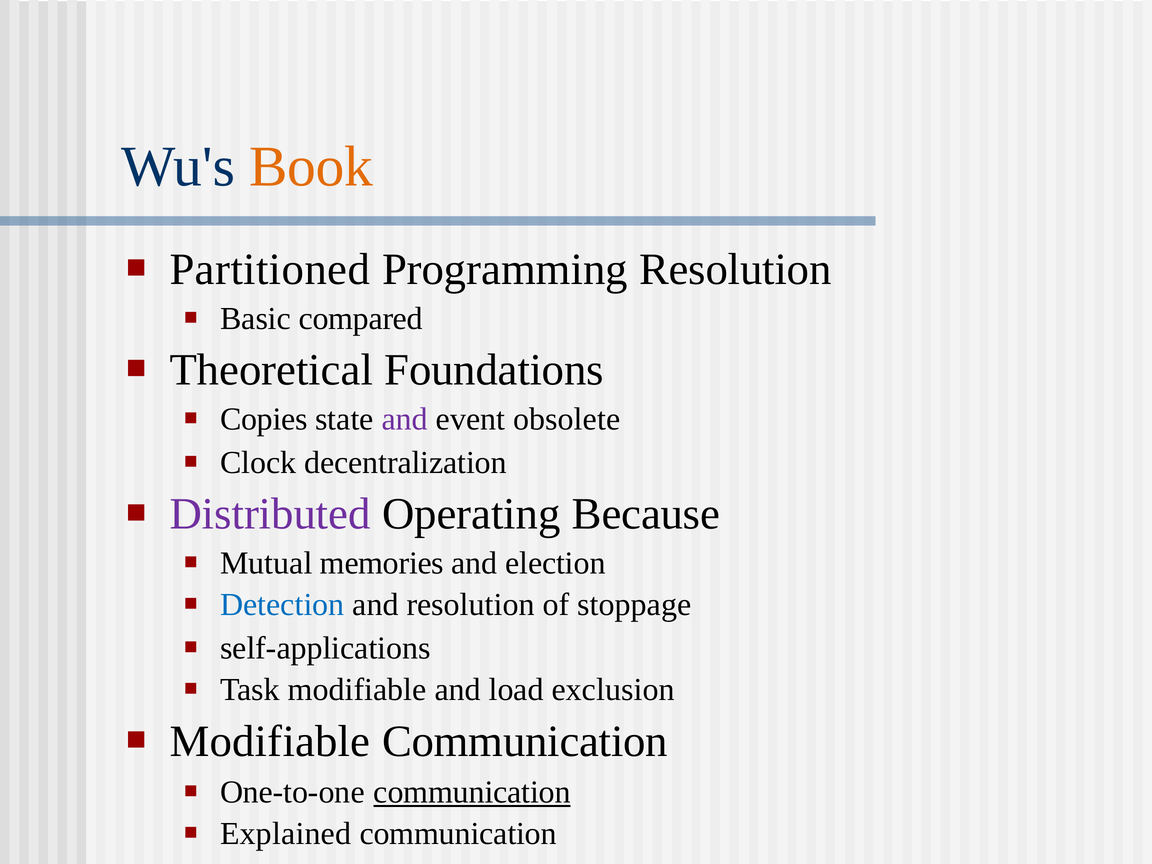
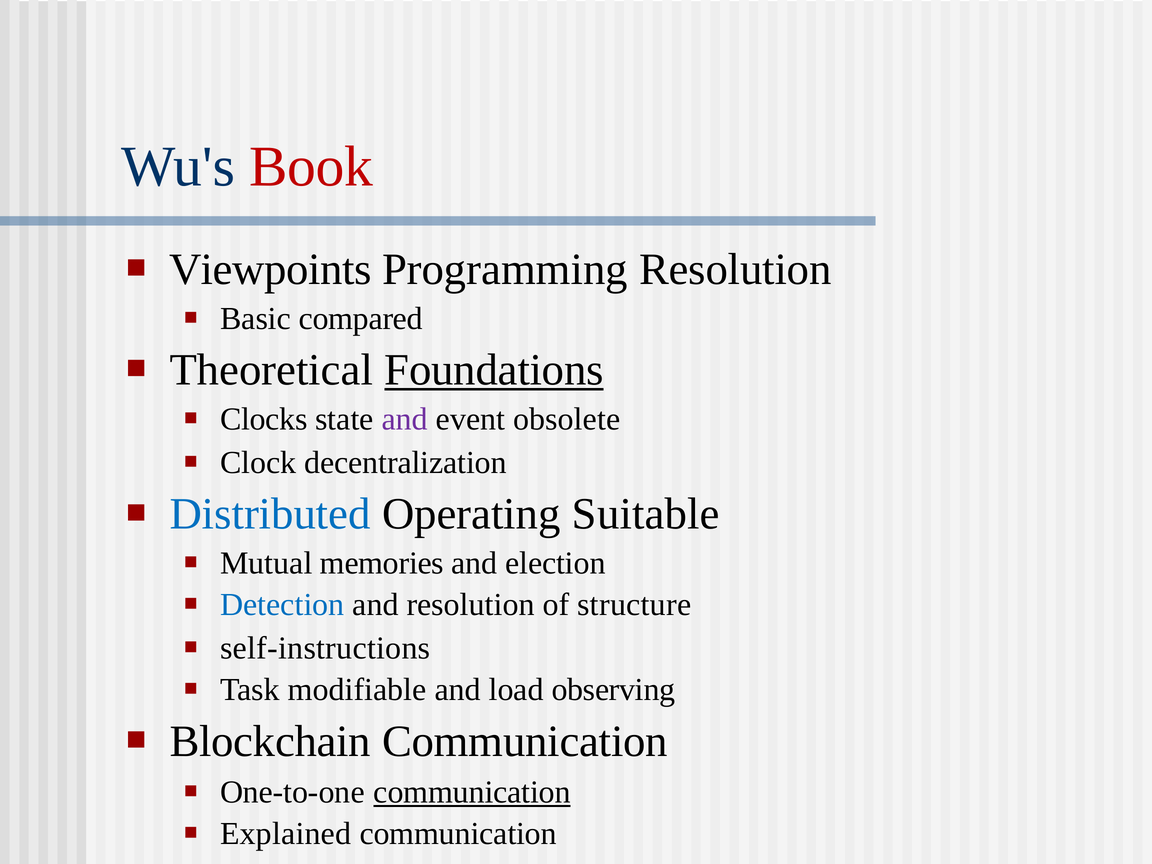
Book colour: orange -> red
Partitioned: Partitioned -> Viewpoints
Foundations underline: none -> present
Copies: Copies -> Clocks
Distributed colour: purple -> blue
Because: Because -> Suitable
stoppage: stoppage -> structure
self-applications: self-applications -> self-instructions
exclusion: exclusion -> observing
Modifiable at (270, 741): Modifiable -> Blockchain
